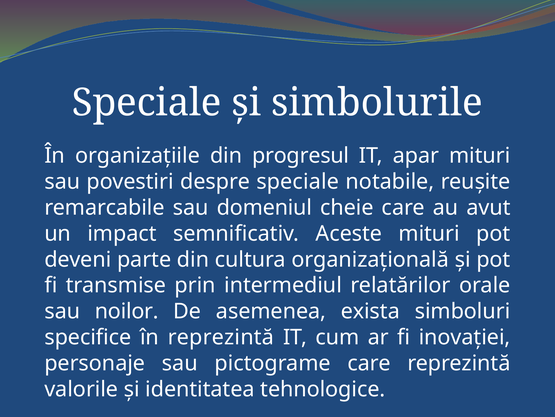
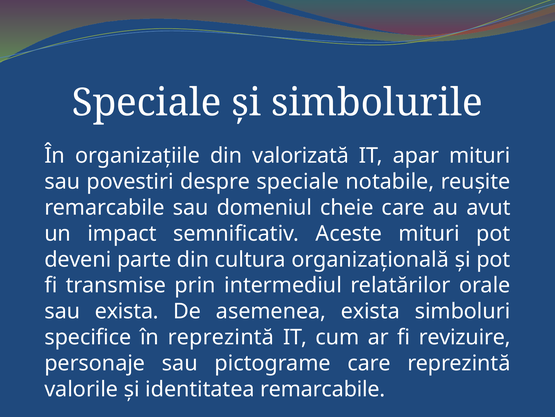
progresul: progresul -> valorizată
sau noilor: noilor -> exista
inovației: inovației -> revizuire
identitatea tehnologice: tehnologice -> remarcabile
